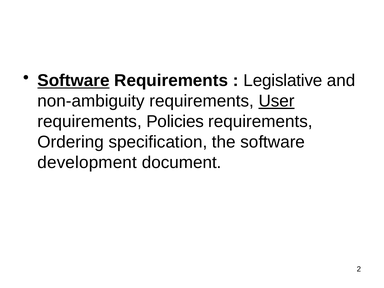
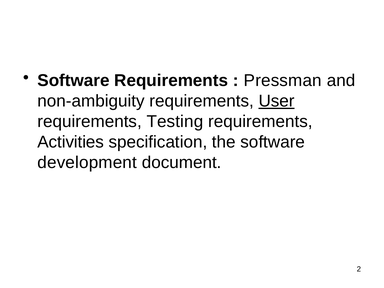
Software at (73, 81) underline: present -> none
Legislative: Legislative -> Pressman
Policies: Policies -> Testing
Ordering: Ordering -> Activities
